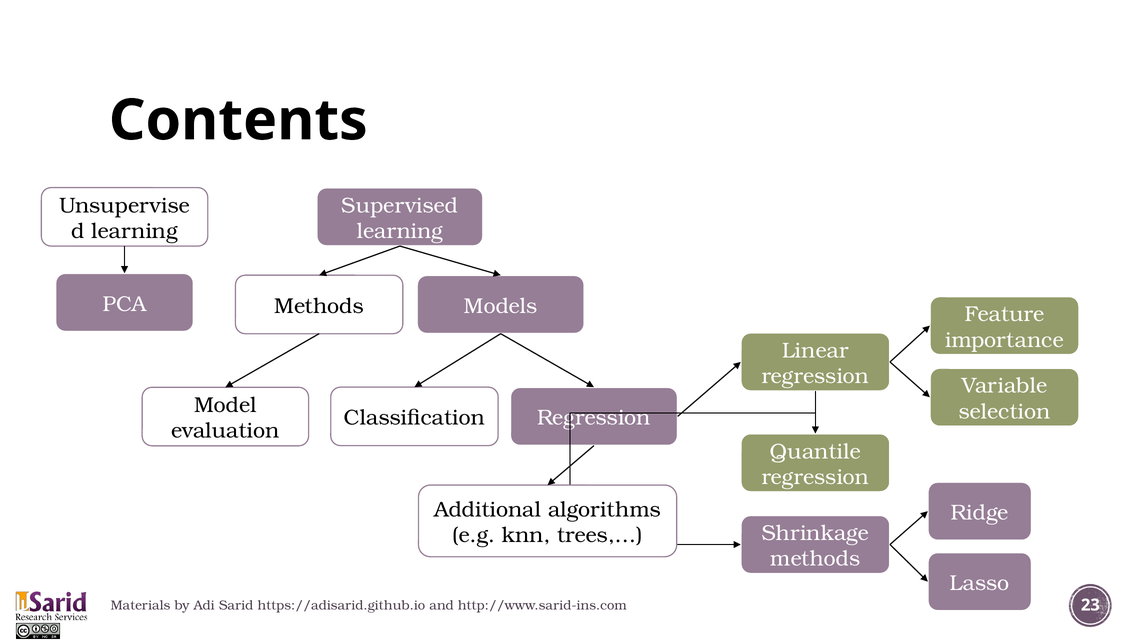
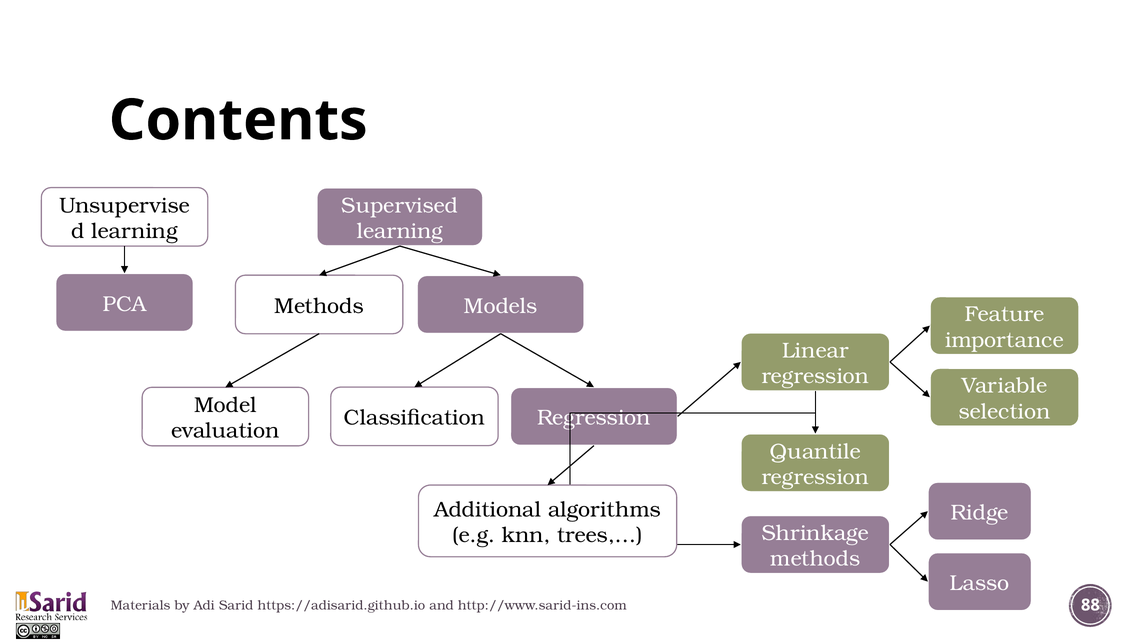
23: 23 -> 88
